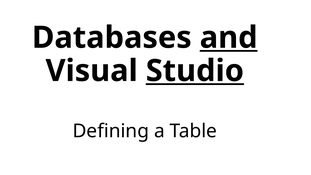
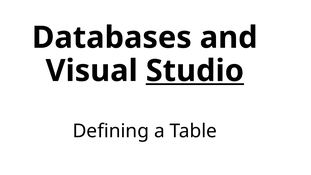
and underline: present -> none
